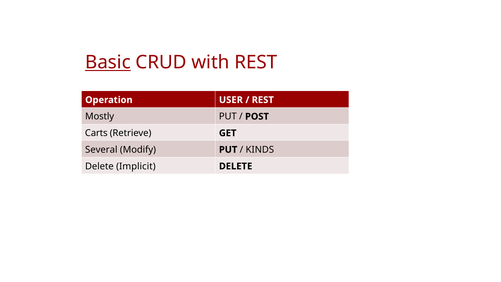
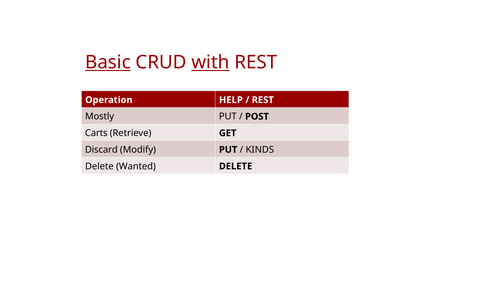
with underline: none -> present
USER: USER -> HELP
Several: Several -> Discard
Implicit: Implicit -> Wanted
